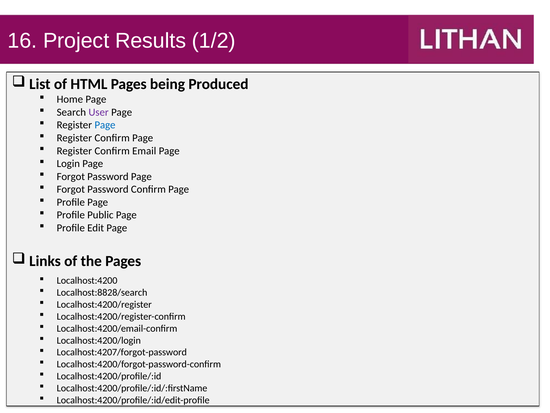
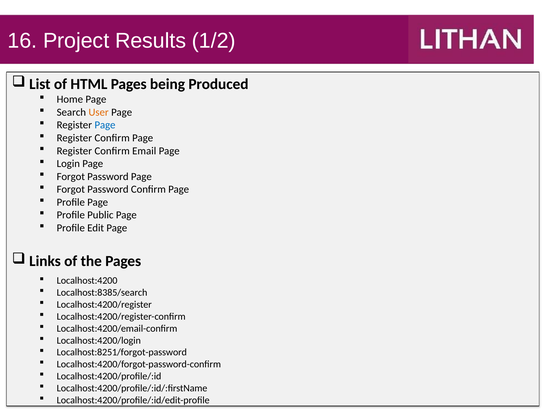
User colour: purple -> orange
Localhost:8828/search: Localhost:8828/search -> Localhost:8385/search
Localhost:4207/forgot-password: Localhost:4207/forgot-password -> Localhost:8251/forgot-password
